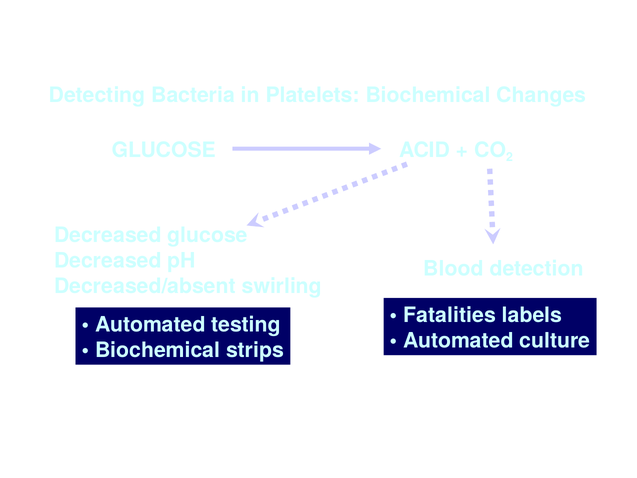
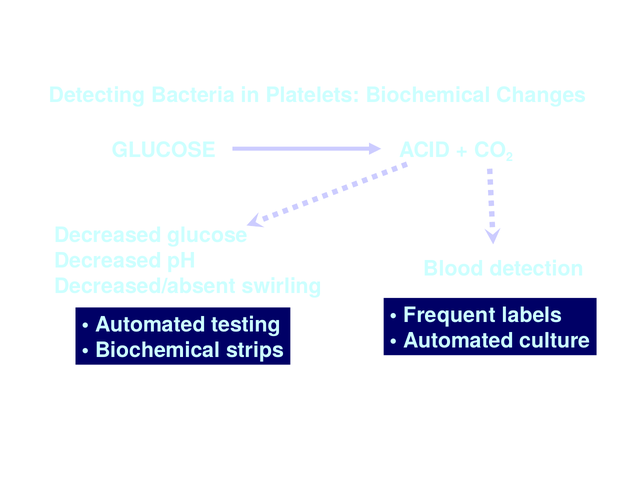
Fatalities: Fatalities -> Frequent
